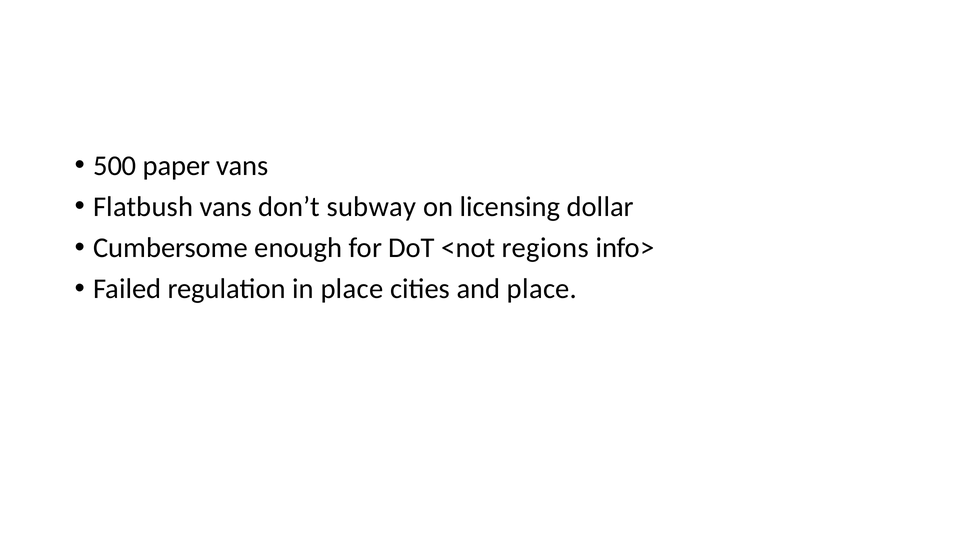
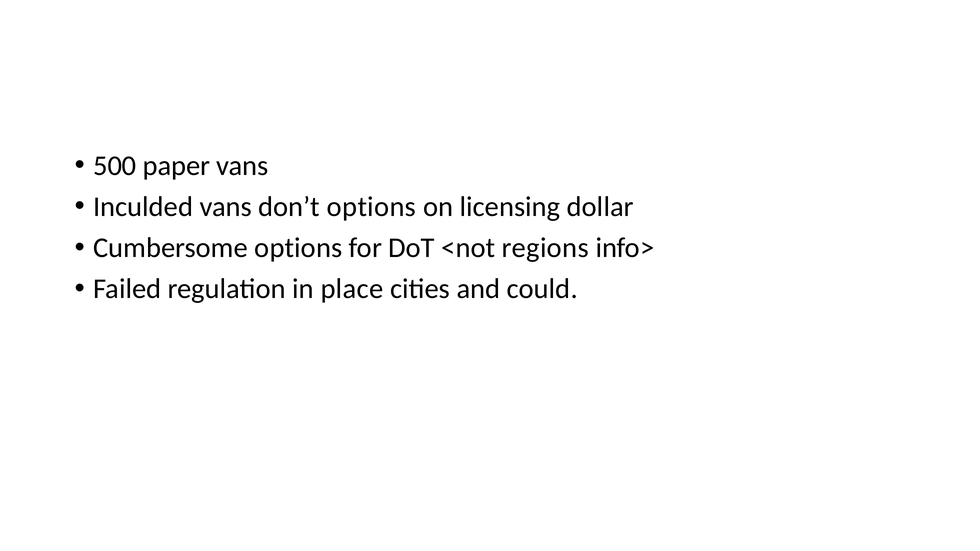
Flatbush: Flatbush -> Inculded
don’t subway: subway -> options
Cumbersome enough: enough -> options
and place: place -> could
